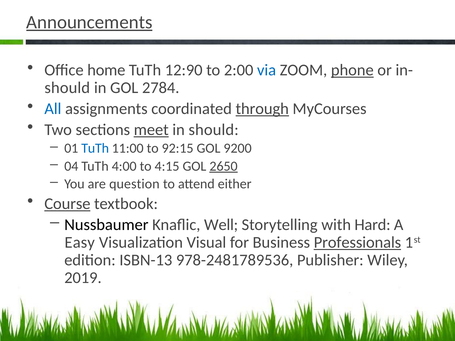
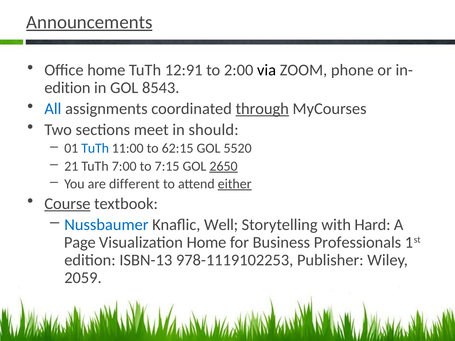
12:90: 12:90 -> 12:91
via colour: blue -> black
phone underline: present -> none
should at (67, 88): should -> edition
2784: 2784 -> 8543
meet underline: present -> none
92:15: 92:15 -> 62:15
9200: 9200 -> 5520
04: 04 -> 21
4:00: 4:00 -> 7:00
4:15: 4:15 -> 7:15
question: question -> different
either underline: none -> present
Nussbaumer colour: black -> blue
Easy: Easy -> Page
Visualization Visual: Visual -> Home
Professionals underline: present -> none
978-2481789536: 978-2481789536 -> 978-1119102253
2019: 2019 -> 2059
